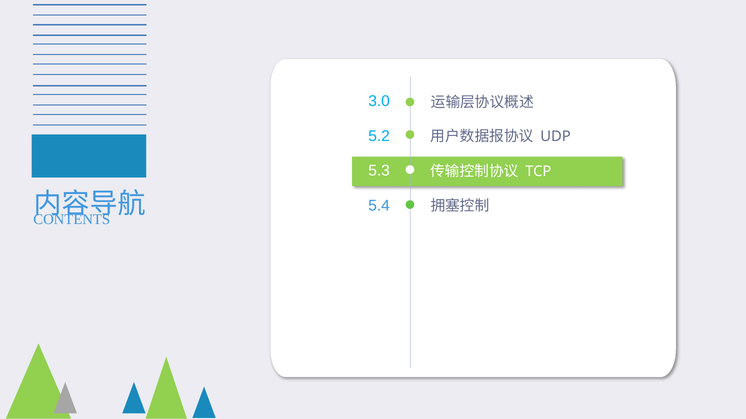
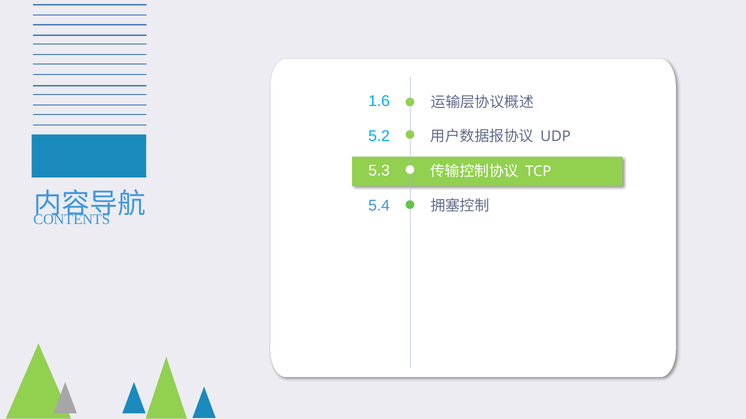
3.0: 3.0 -> 1.6
